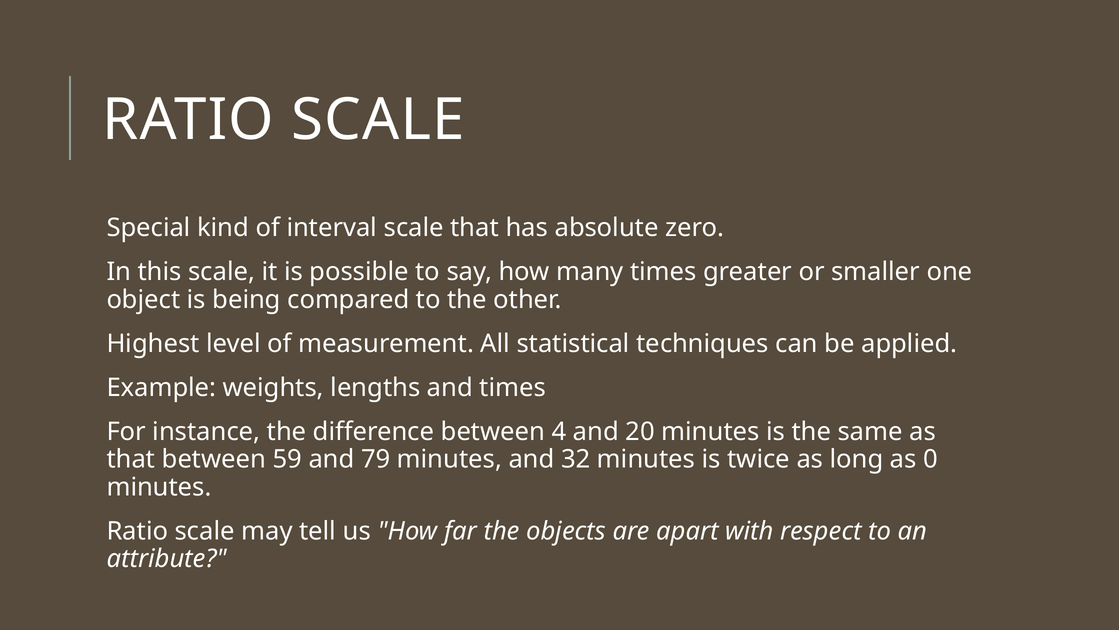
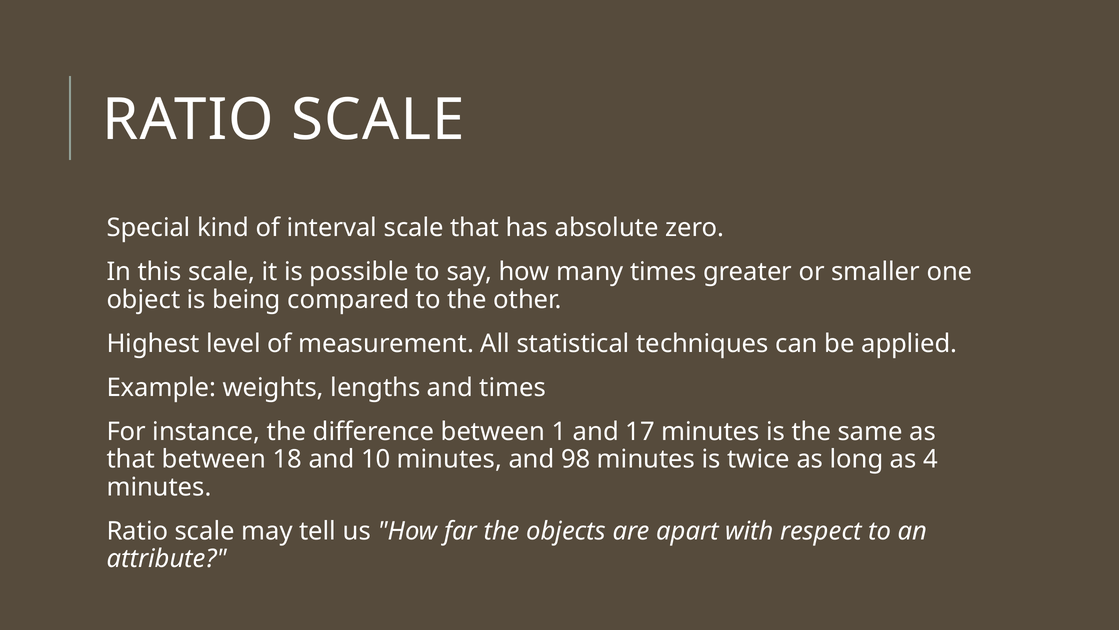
4: 4 -> 1
20: 20 -> 17
59: 59 -> 18
79: 79 -> 10
32: 32 -> 98
0: 0 -> 4
